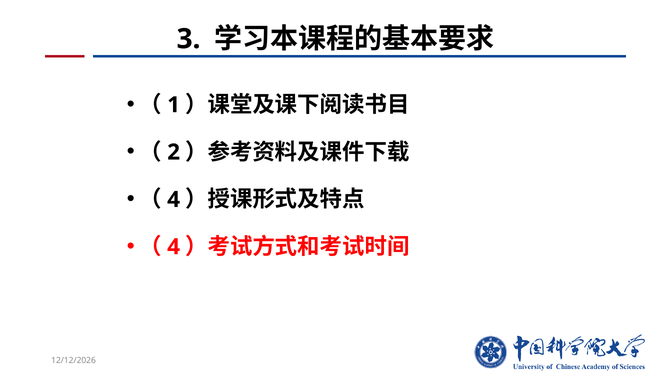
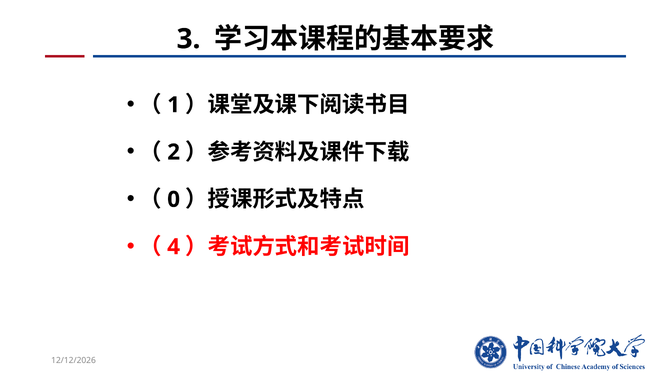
4 at (174, 200): 4 -> 0
